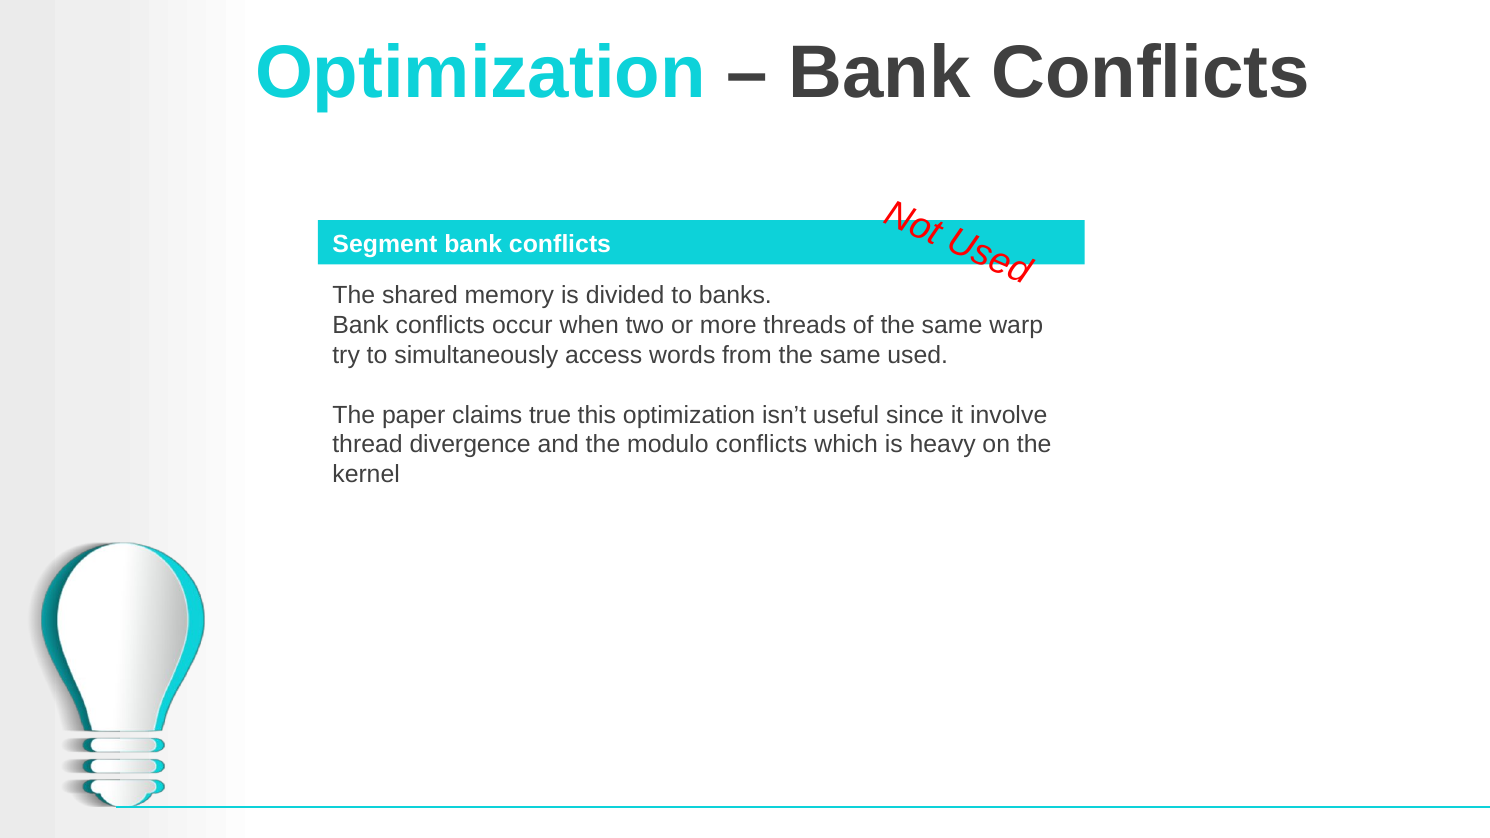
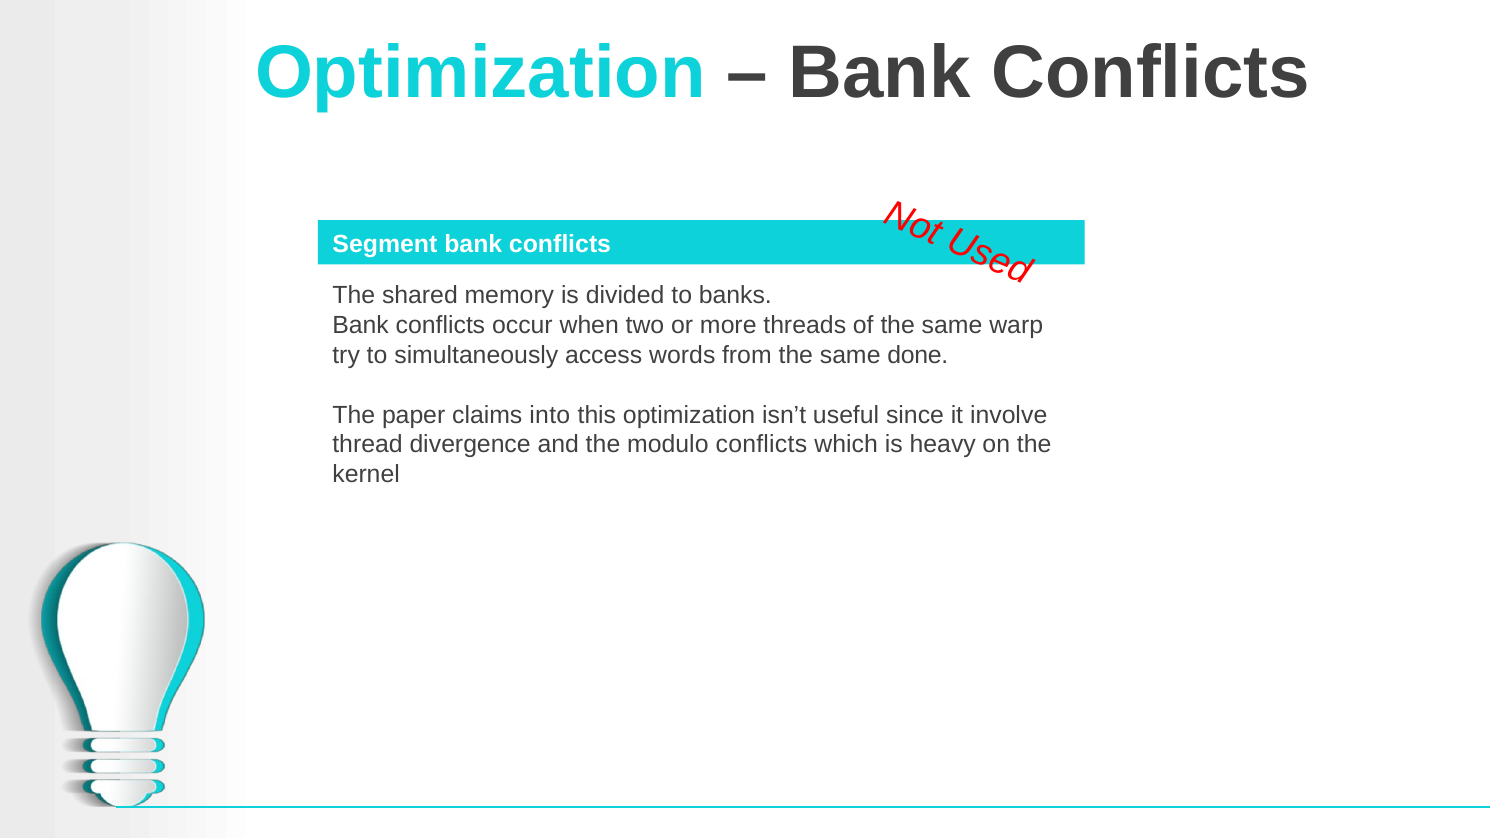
used: used -> done
true: true -> into
